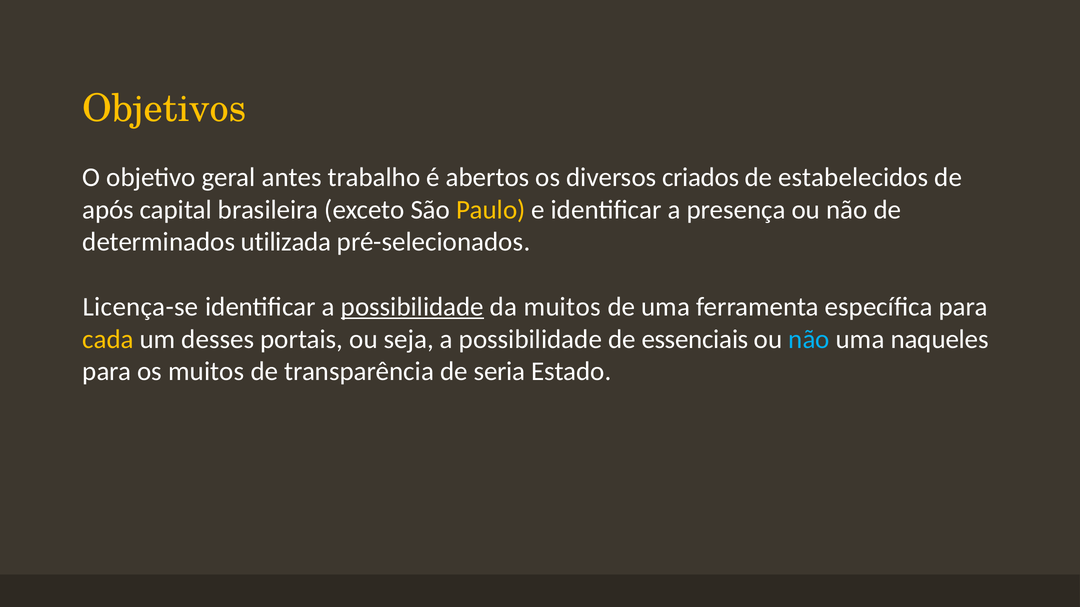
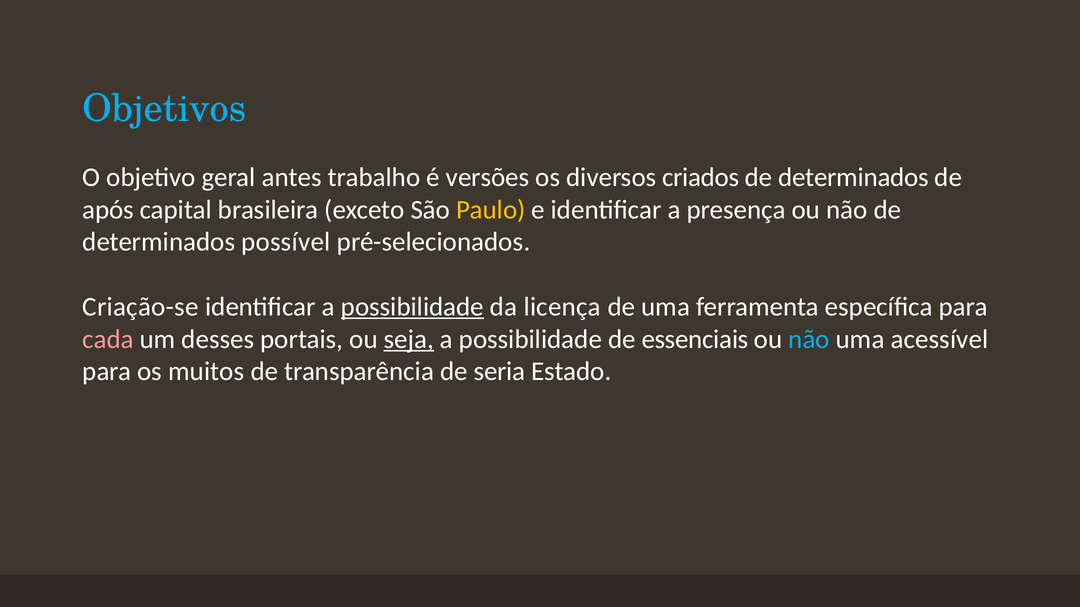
Objetivos colour: yellow -> light blue
abertos: abertos -> versões
estabelecidos at (853, 177): estabelecidos -> determinados
utilizada: utilizada -> possível
Licença-se: Licença-se -> Criação-se
da muitos: muitos -> licença
cada colour: yellow -> pink
seja underline: none -> present
naqueles: naqueles -> acessível
